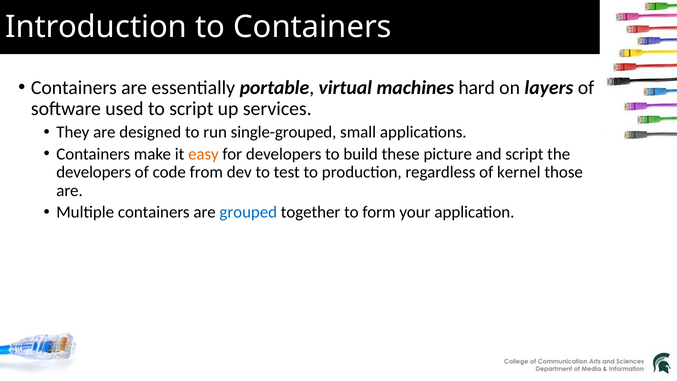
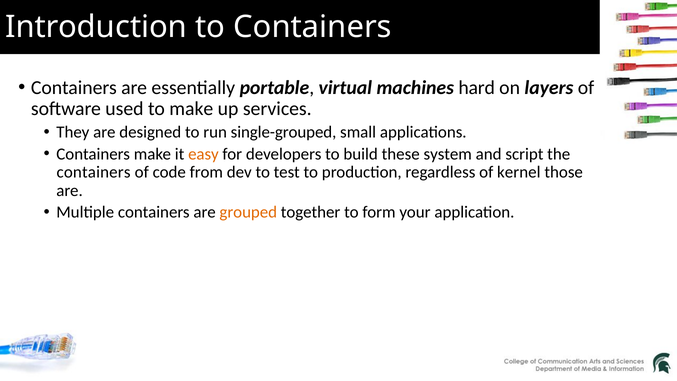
to script: script -> make
picture: picture -> system
developers at (94, 172): developers -> containers
grouped colour: blue -> orange
